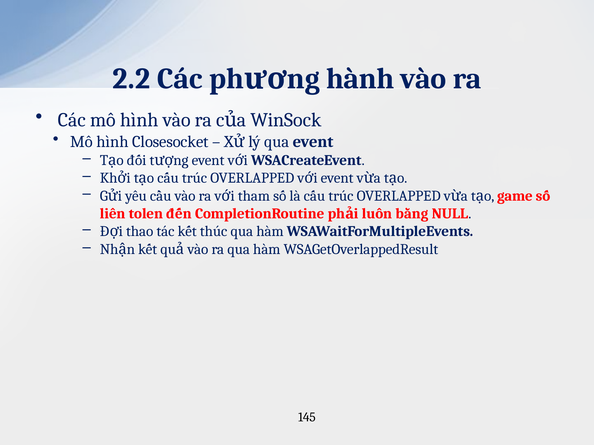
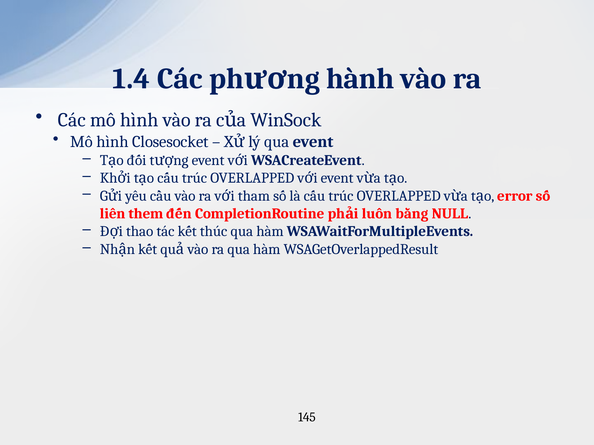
2.2: 2.2 -> 1.4
game: game -> error
tolen: tolen -> them
